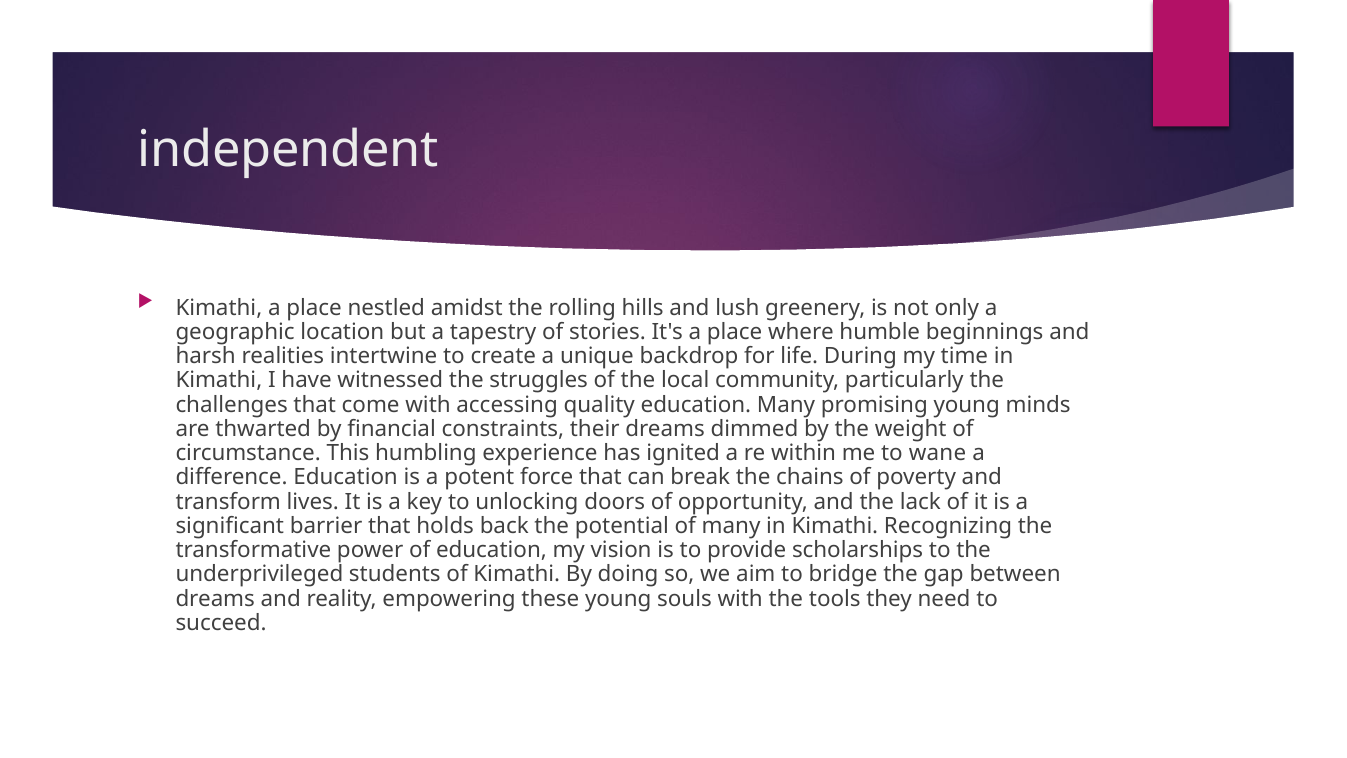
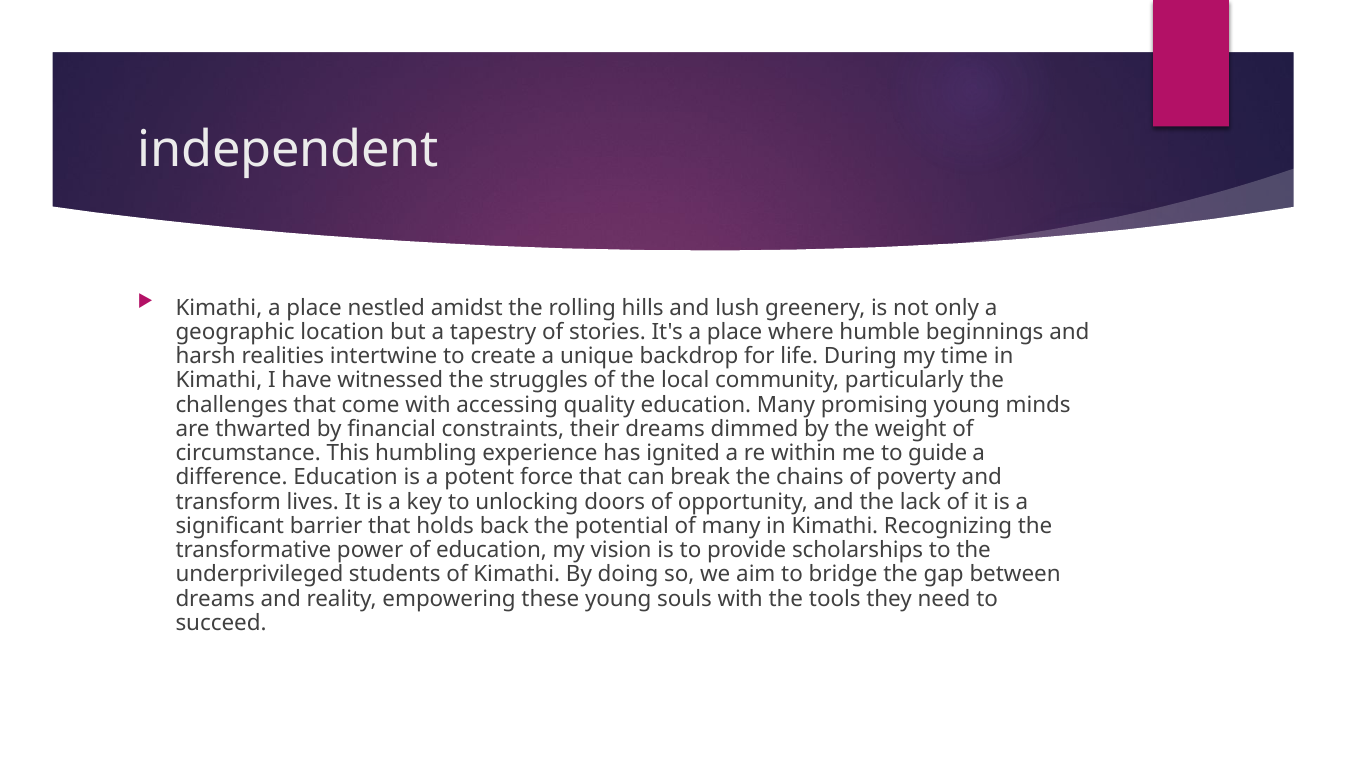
wane: wane -> guide
